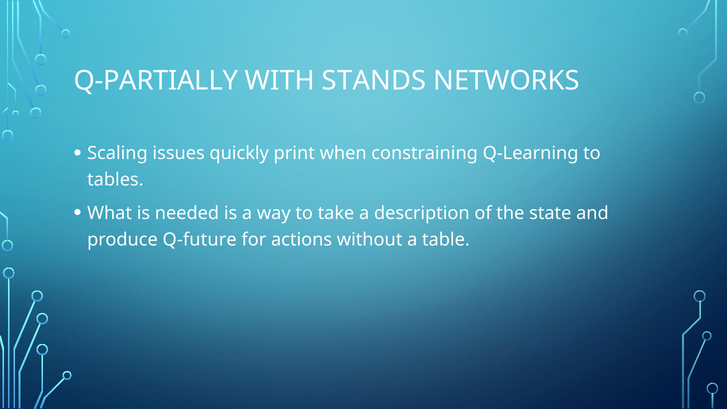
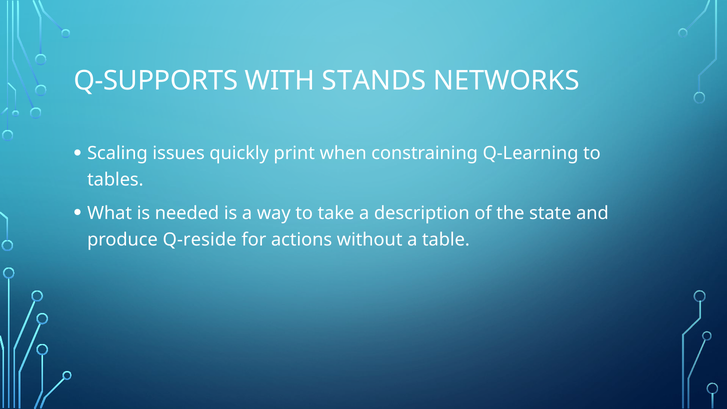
Q-PARTIALLY: Q-PARTIALLY -> Q-SUPPORTS
Q-future: Q-future -> Q-reside
